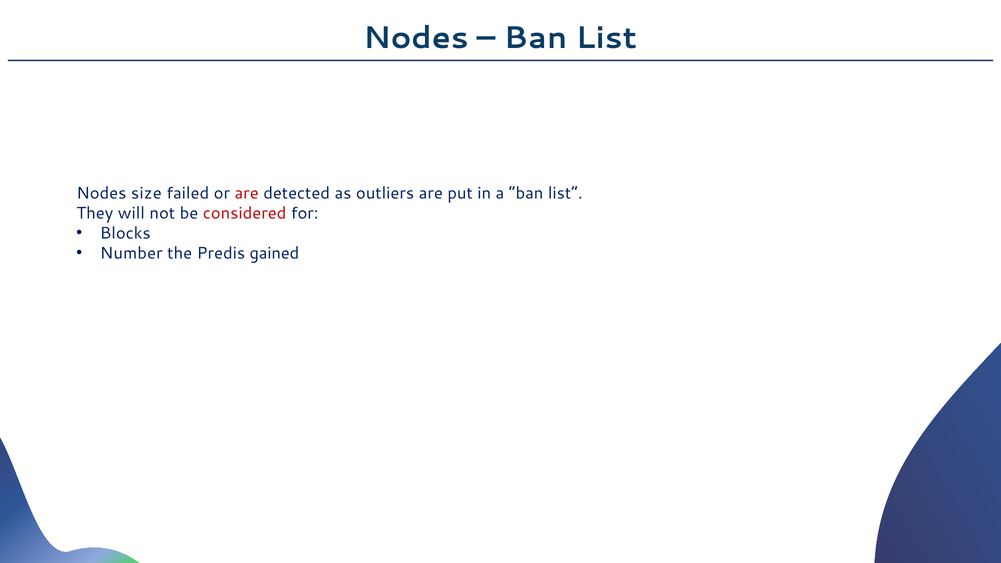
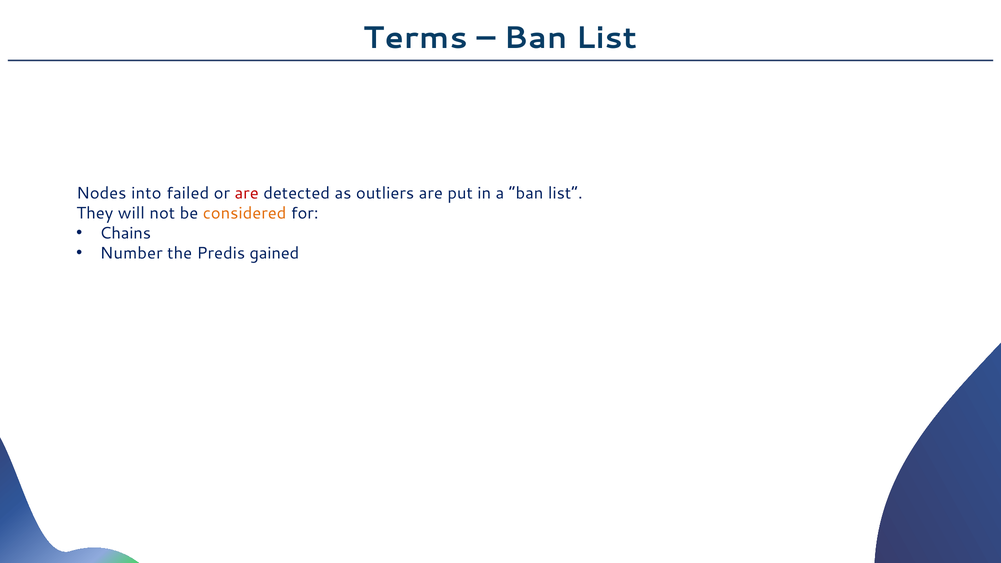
Nodes at (416, 38): Nodes -> Terms
size: size -> into
considered colour: red -> orange
Blocks: Blocks -> Chains
